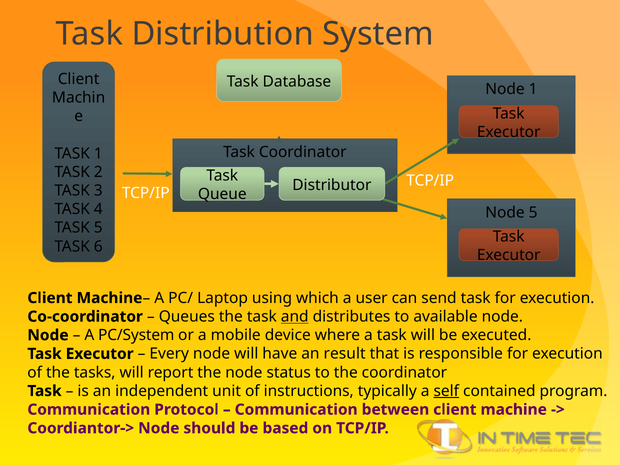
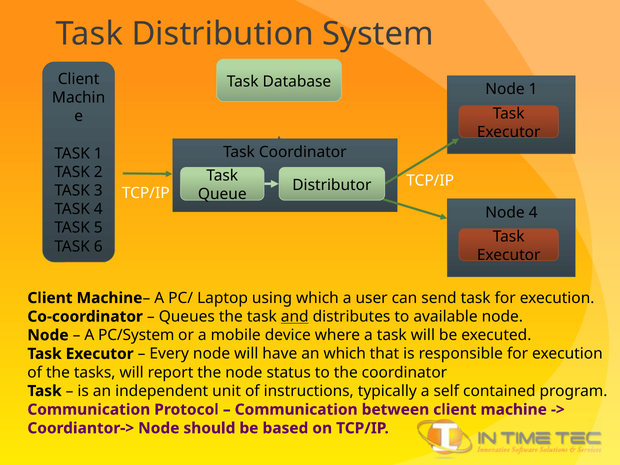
Node 5: 5 -> 4
an result: result -> which
self underline: present -> none
